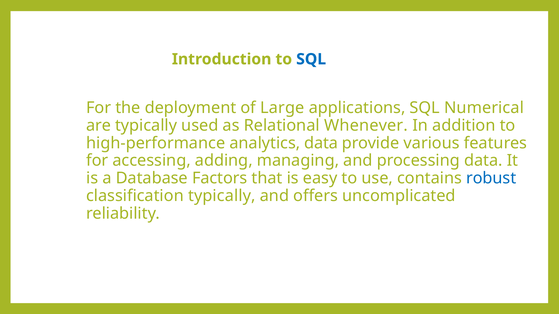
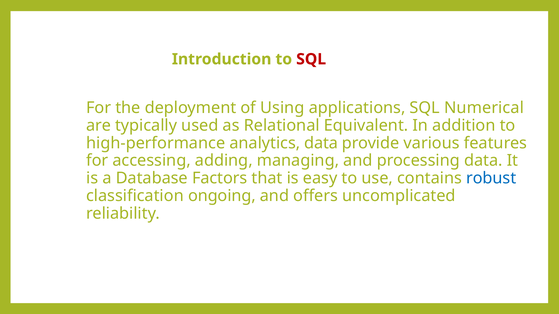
SQL at (311, 59) colour: blue -> red
Large: Large -> Using
Whenever: Whenever -> Equivalent
classification typically: typically -> ongoing
